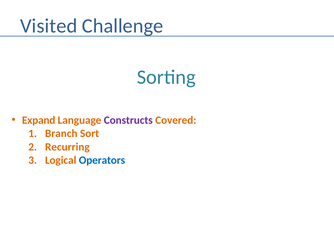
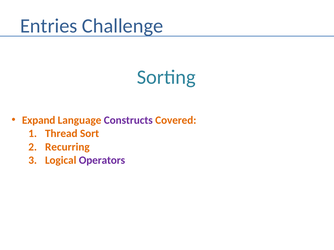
Visited: Visited -> Entries
Branch: Branch -> Thread
Operators colour: blue -> purple
